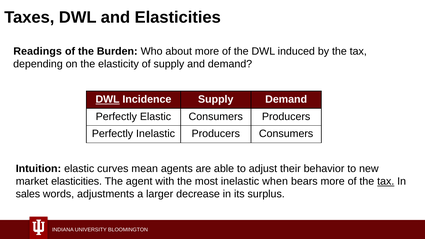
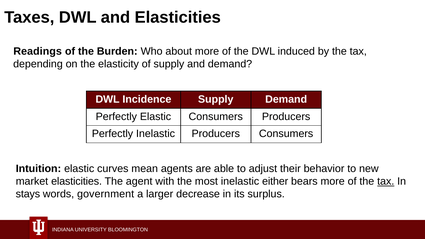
DWL at (108, 99) underline: present -> none
when: when -> either
sales: sales -> stays
adjustments: adjustments -> government
